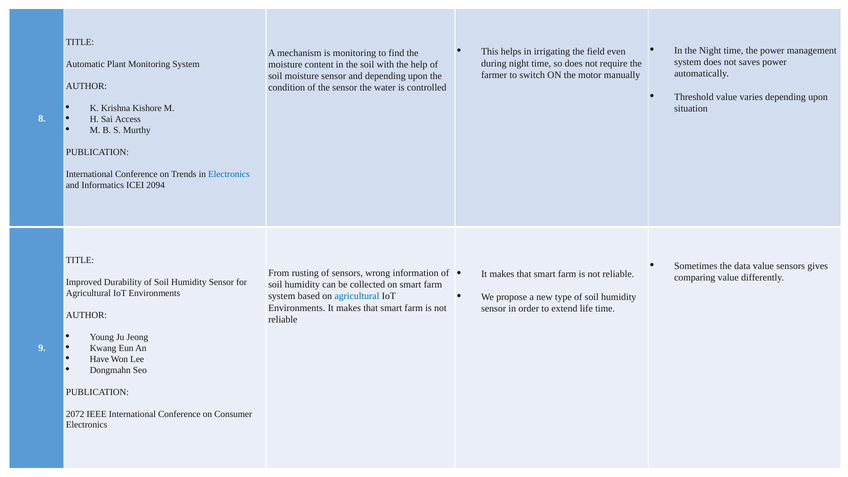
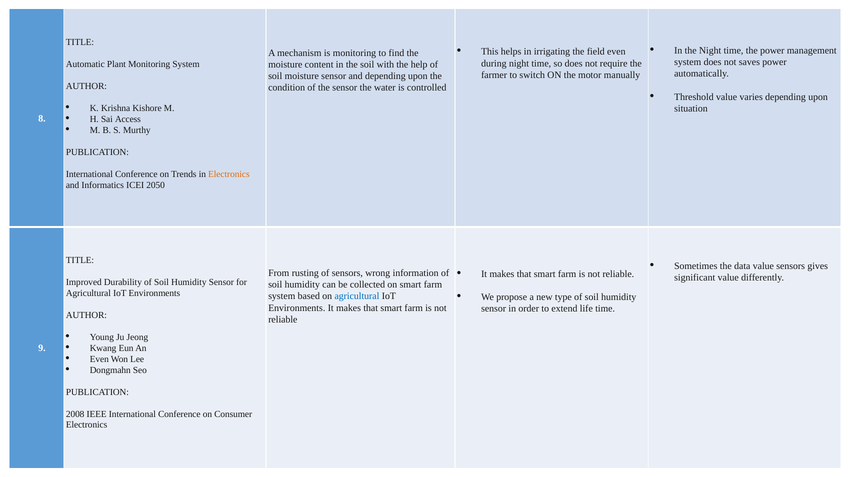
Electronics at (229, 174) colour: blue -> orange
2094: 2094 -> 2050
comparing: comparing -> significant
Have at (99, 359): Have -> Even
2072: 2072 -> 2008
